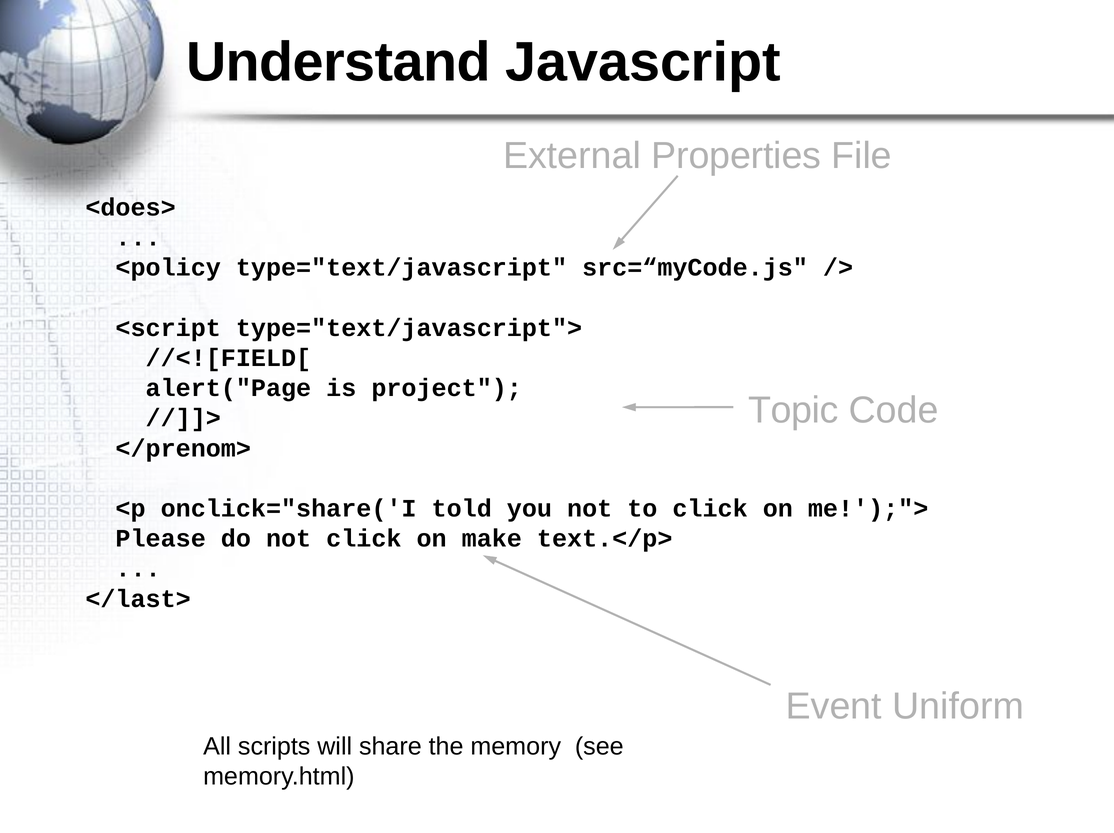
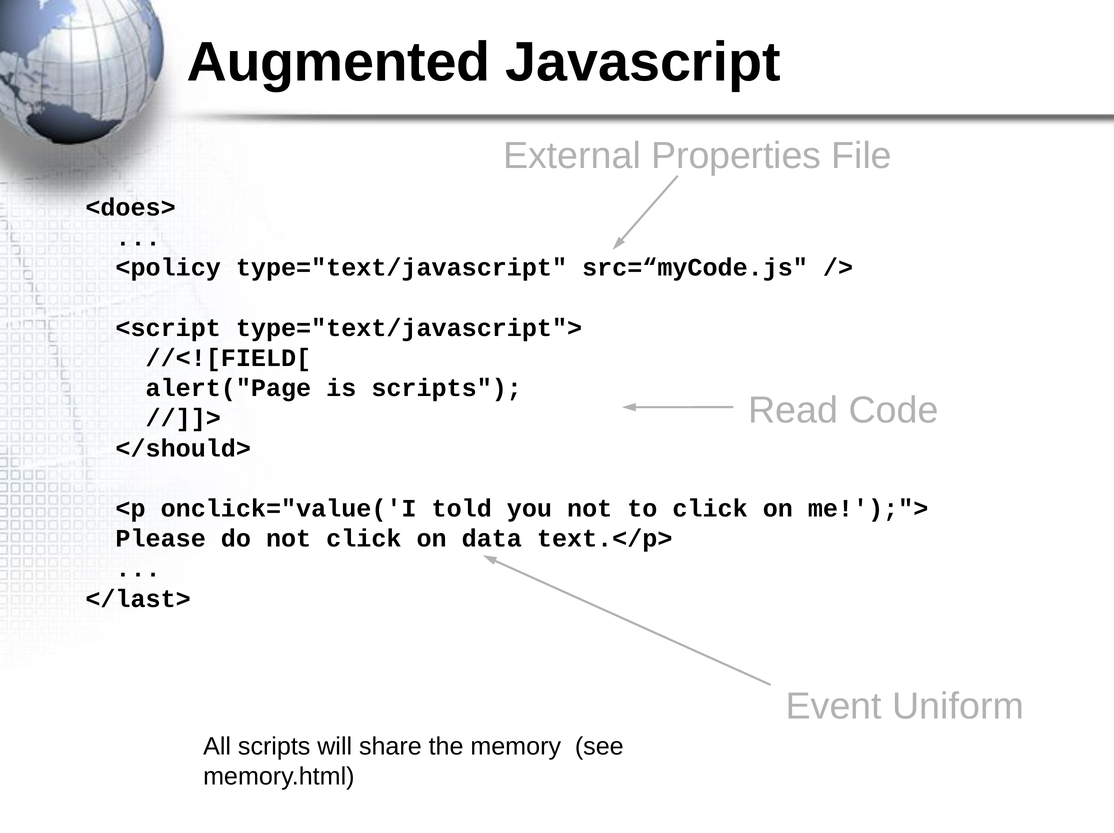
Understand: Understand -> Augmented
is project: project -> scripts
Topic: Topic -> Read
</prenom>: </prenom> -> </should>
onclick="share('I: onclick="share('I -> onclick="value('I
make: make -> data
